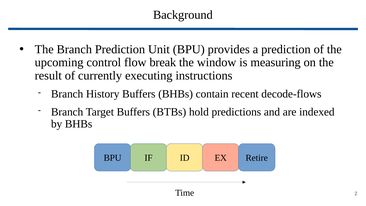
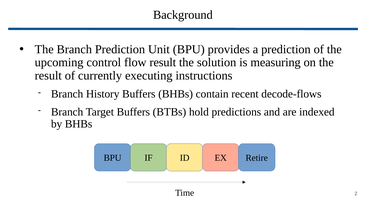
flow break: break -> result
window: window -> solution
